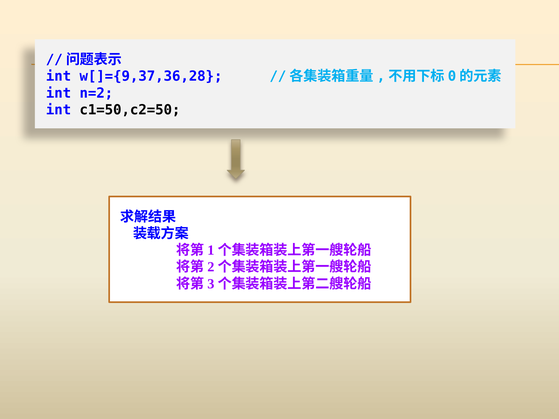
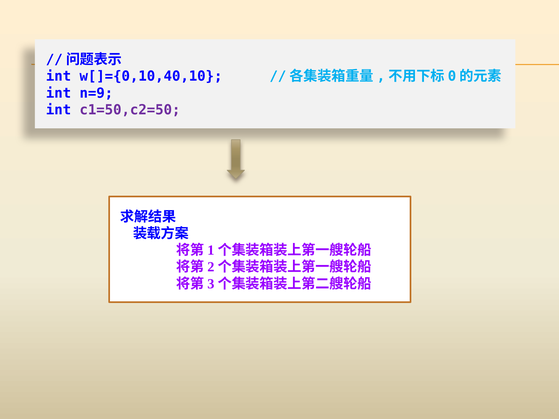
w[]={9,37,36,28: w[]={9,37,36,28 -> w[]={0,10,40,10
n=2: n=2 -> n=9
c1=50,c2=50 colour: black -> purple
